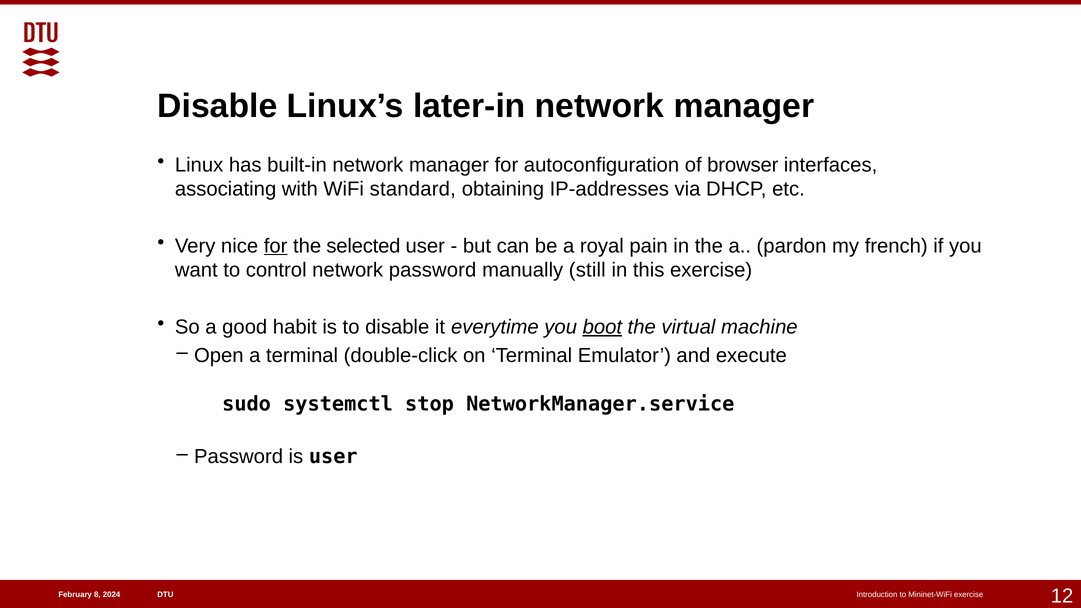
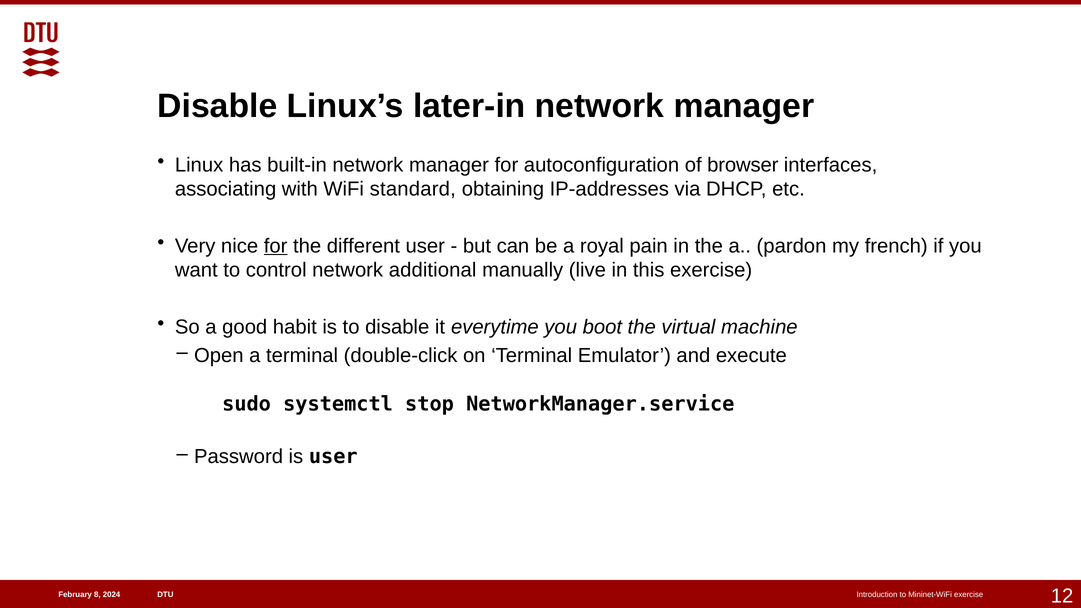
selected: selected -> different
network password: password -> additional
still: still -> live
boot underline: present -> none
